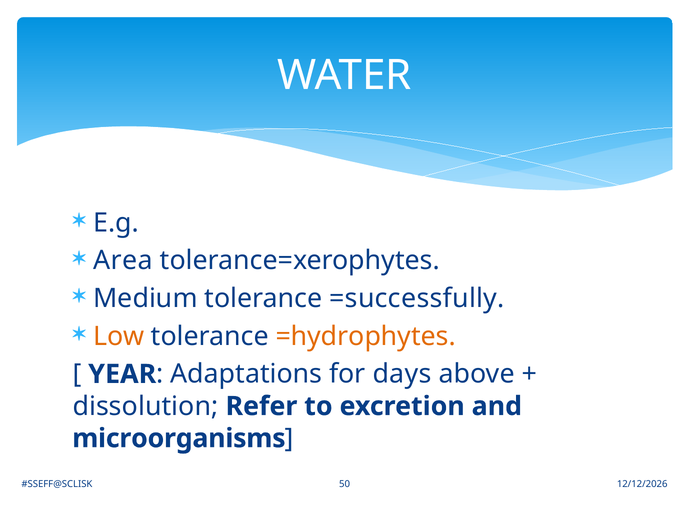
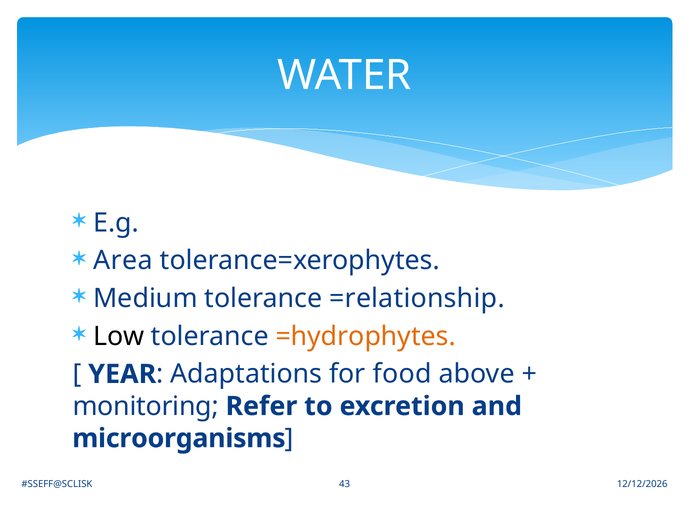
=successfully: =successfully -> =relationship
Low colour: orange -> black
days: days -> food
dissolution: dissolution -> monitoring
50: 50 -> 43
